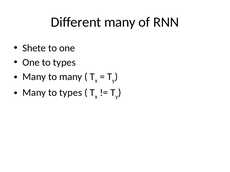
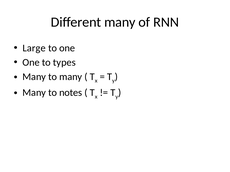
Shete: Shete -> Large
Many to types: types -> notes
